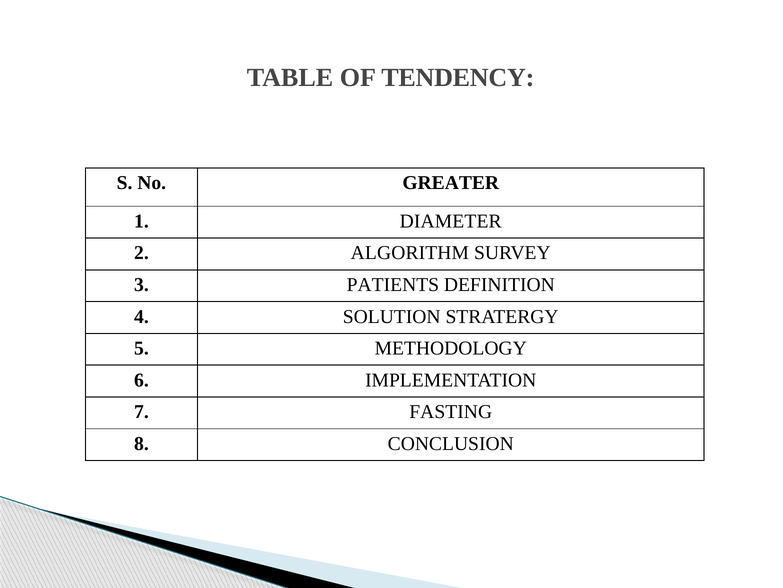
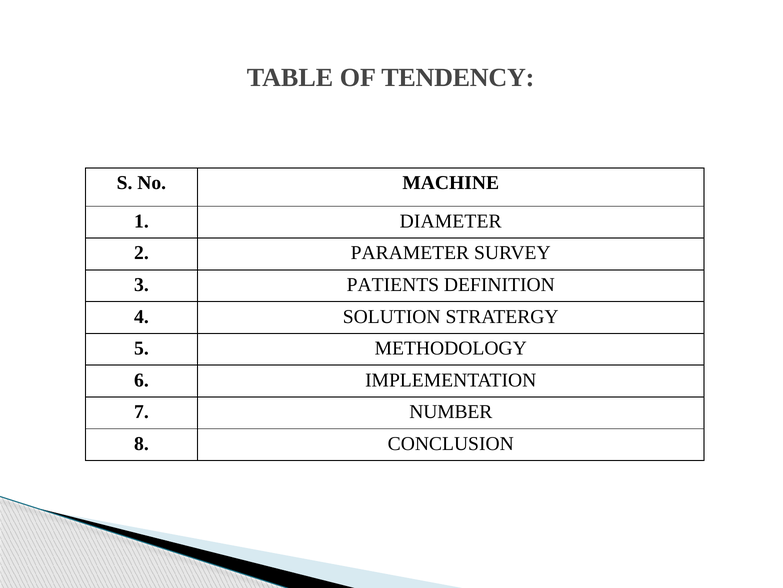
GREATER: GREATER -> MACHINE
ALGORITHM: ALGORITHM -> PARAMETER
FASTING: FASTING -> NUMBER
